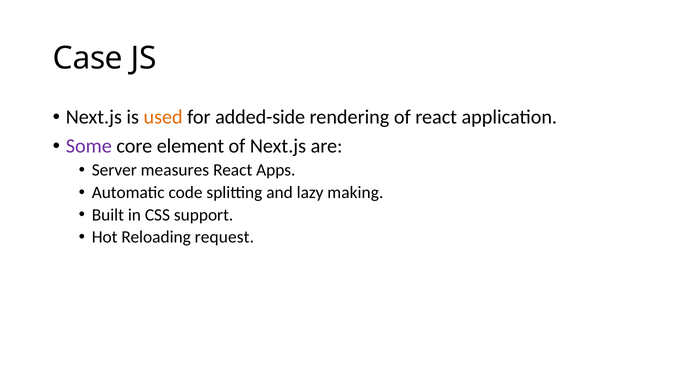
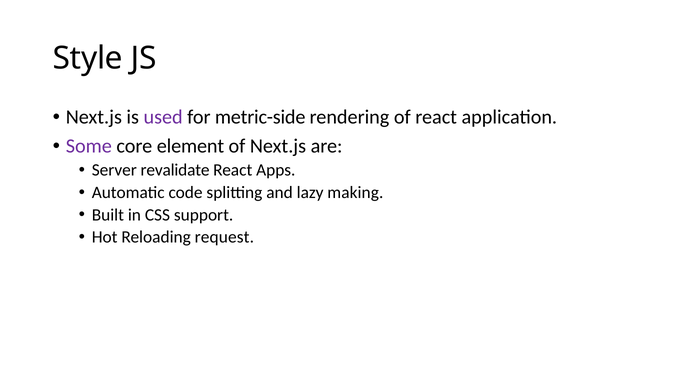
Case: Case -> Style
used colour: orange -> purple
added-side: added-side -> metric-side
measures: measures -> revalidate
